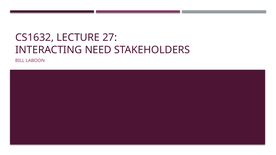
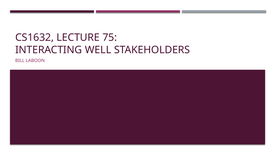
27: 27 -> 75
NEED: NEED -> WELL
